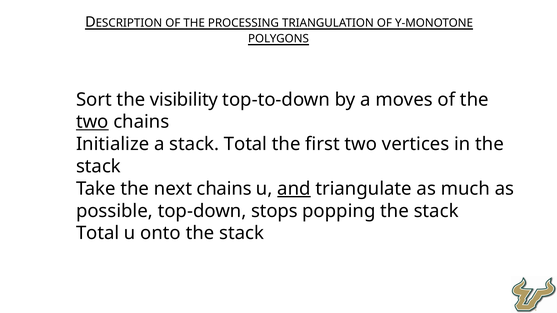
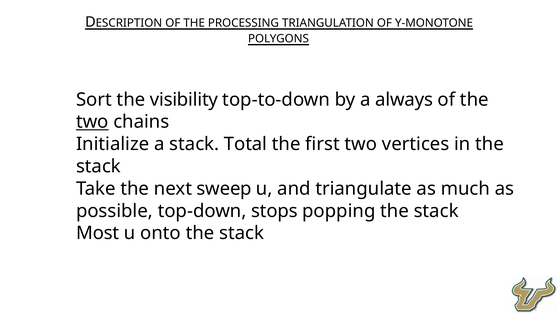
moves: moves -> always
next chains: chains -> sweep
and underline: present -> none
Total at (98, 233): Total -> Most
